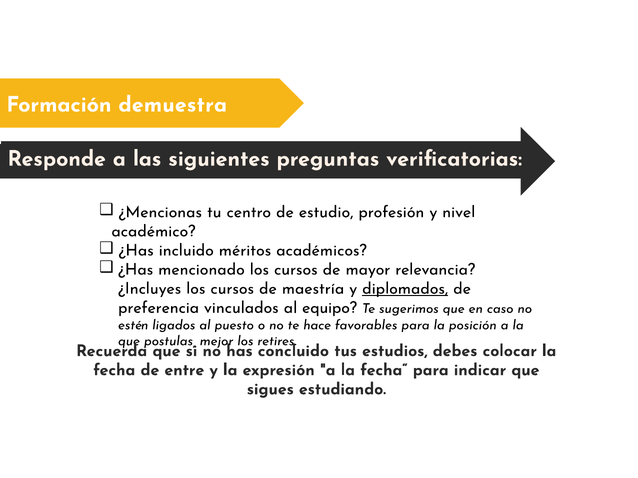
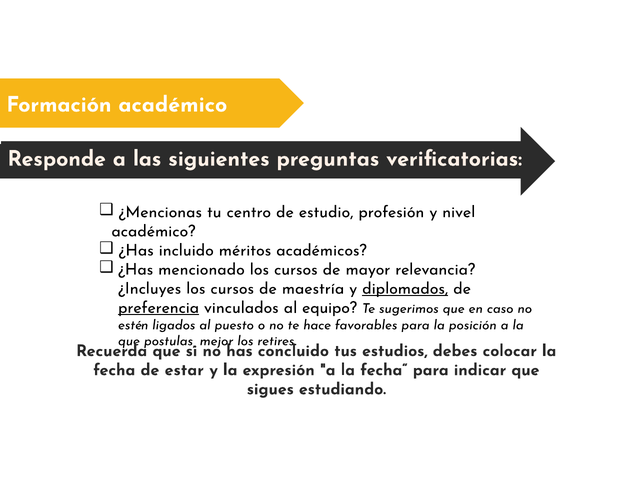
Formación demuestra: demuestra -> académico
preferencia underline: none -> present
entre: entre -> estar
